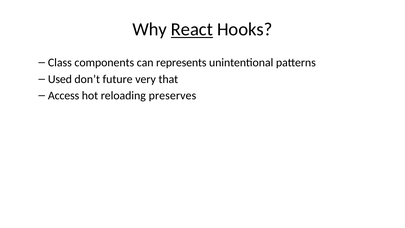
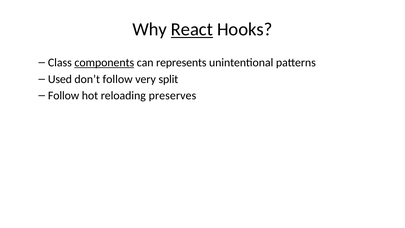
components underline: none -> present
don’t future: future -> follow
that: that -> split
Access at (64, 96): Access -> Follow
